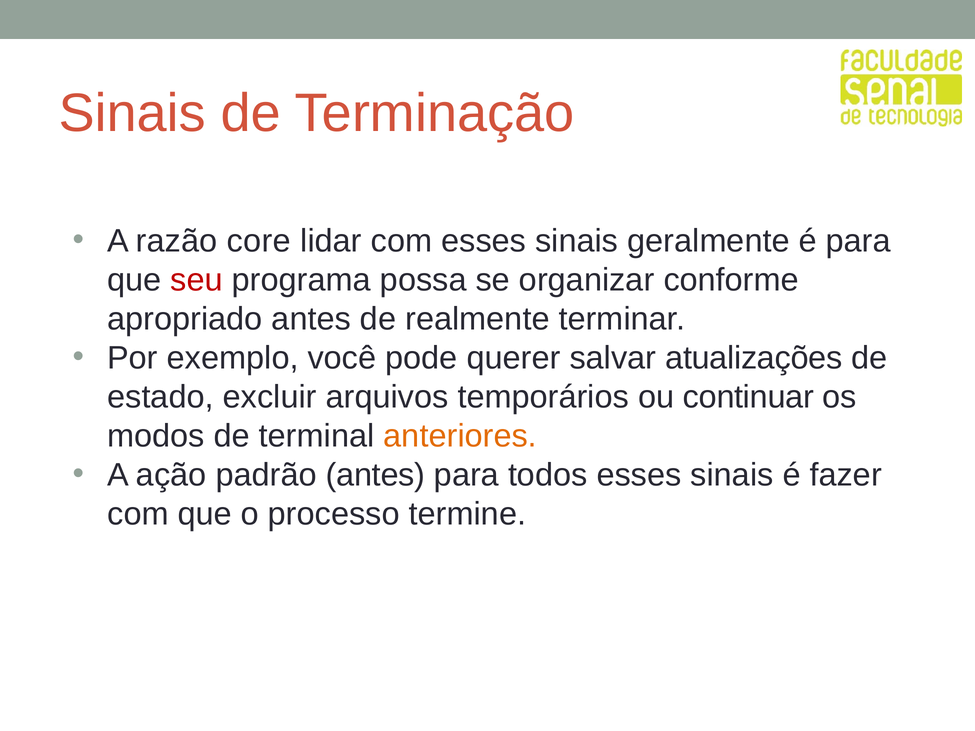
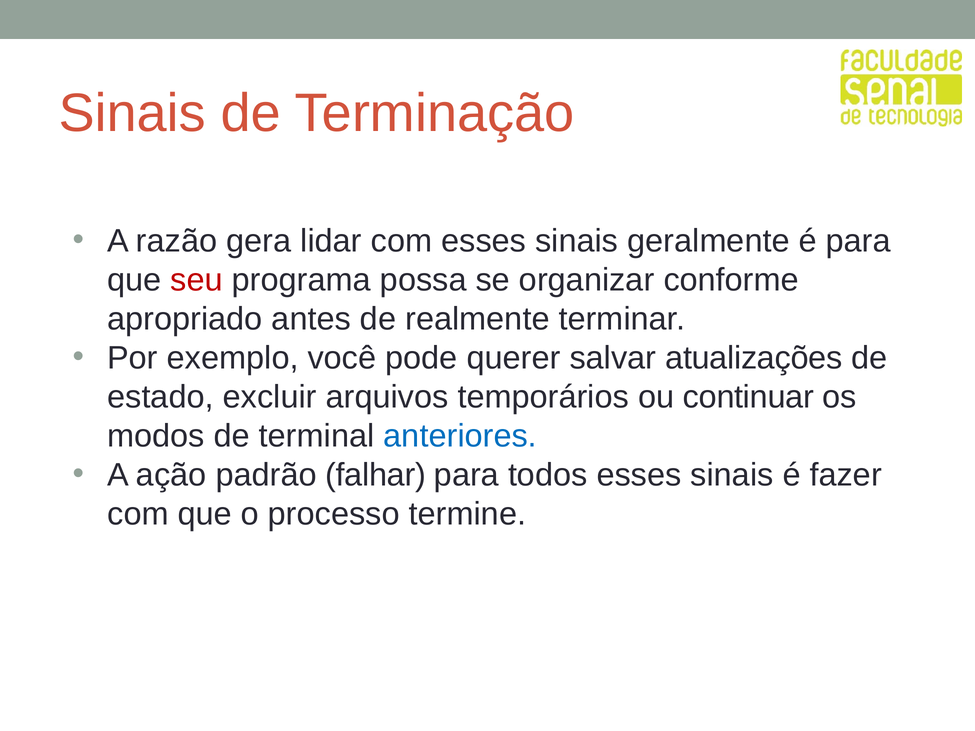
core: core -> gera
anteriores colour: orange -> blue
padrão antes: antes -> falhar
